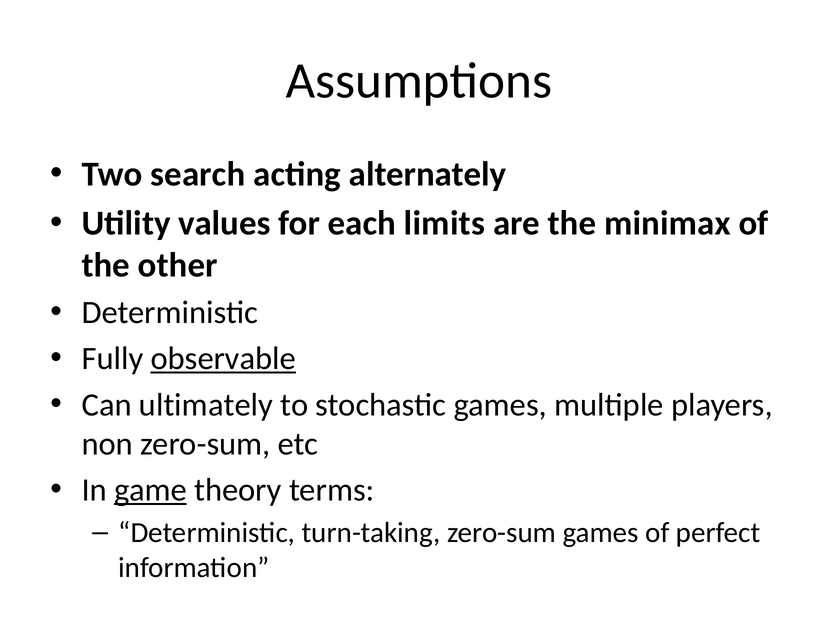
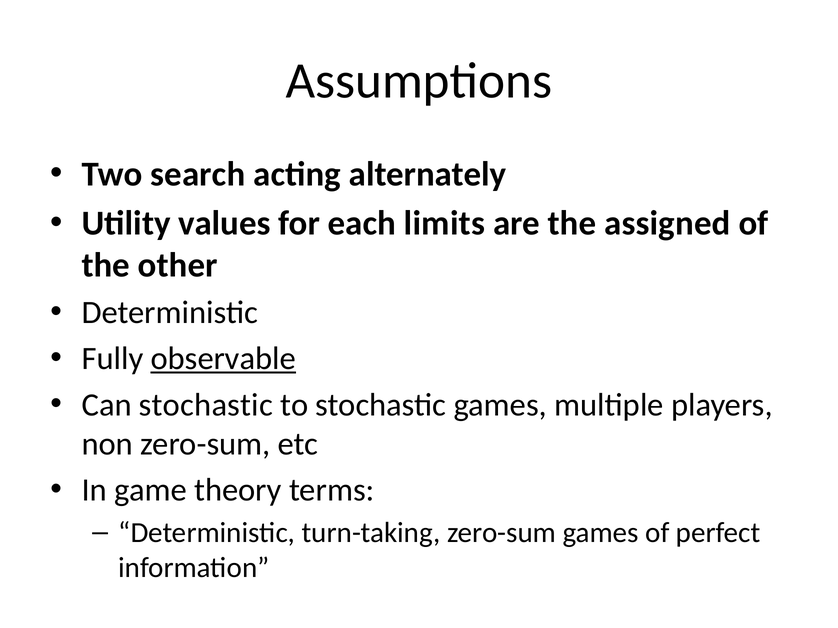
minimax: minimax -> assigned
Can ultimately: ultimately -> stochastic
game underline: present -> none
